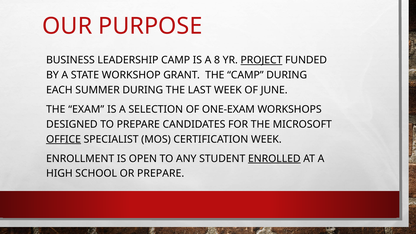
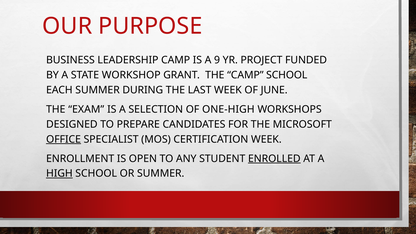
8: 8 -> 9
PROJECT underline: present -> none
CAMP DURING: DURING -> SCHOOL
ONE-EXAM: ONE-EXAM -> ONE-HIGH
HIGH underline: none -> present
OR PREPARE: PREPARE -> SUMMER
